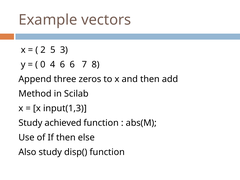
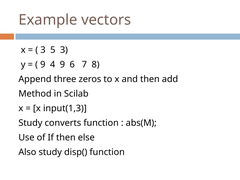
2 at (43, 50): 2 -> 3
0 at (43, 64): 0 -> 9
4 6: 6 -> 9
achieved: achieved -> converts
